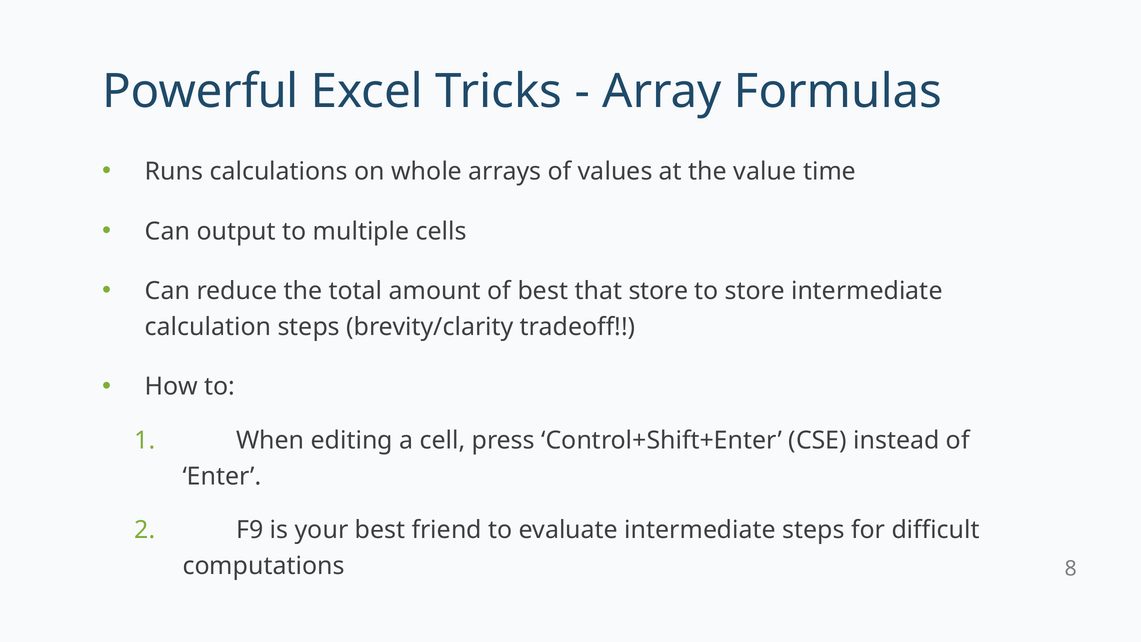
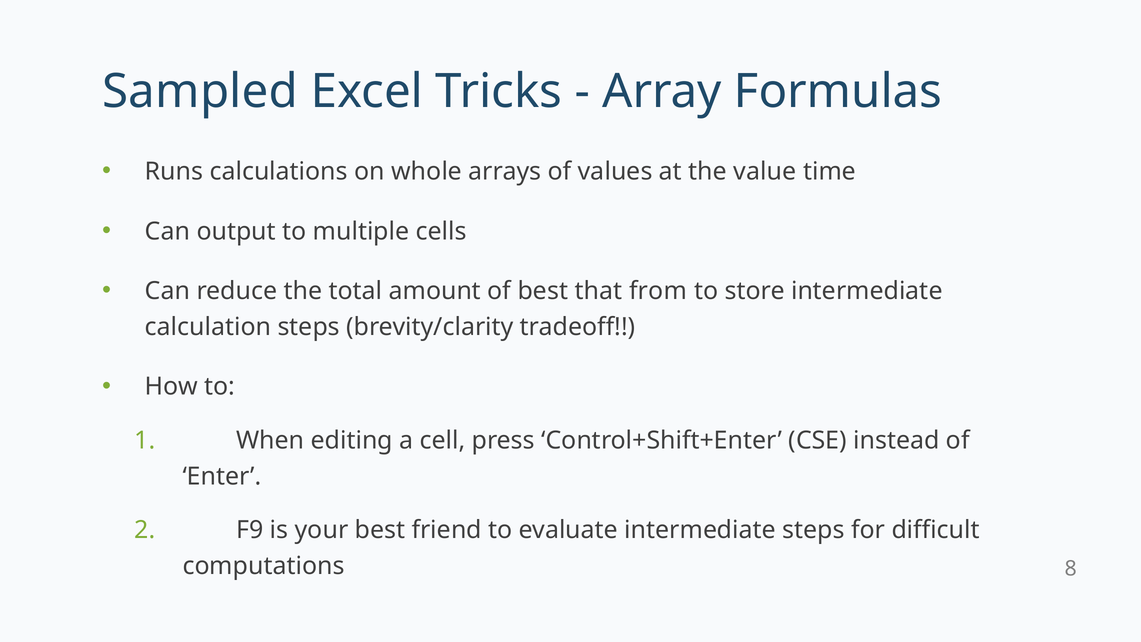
Powerful: Powerful -> Sampled
that store: store -> from
